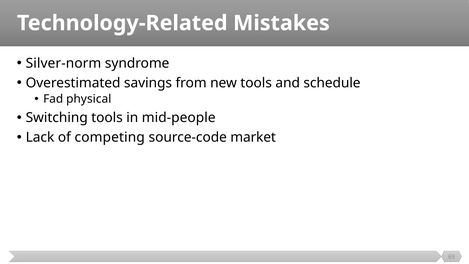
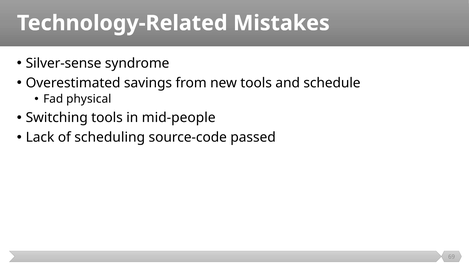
Silver-norm: Silver-norm -> Silver-sense
competing: competing -> scheduling
market: market -> passed
